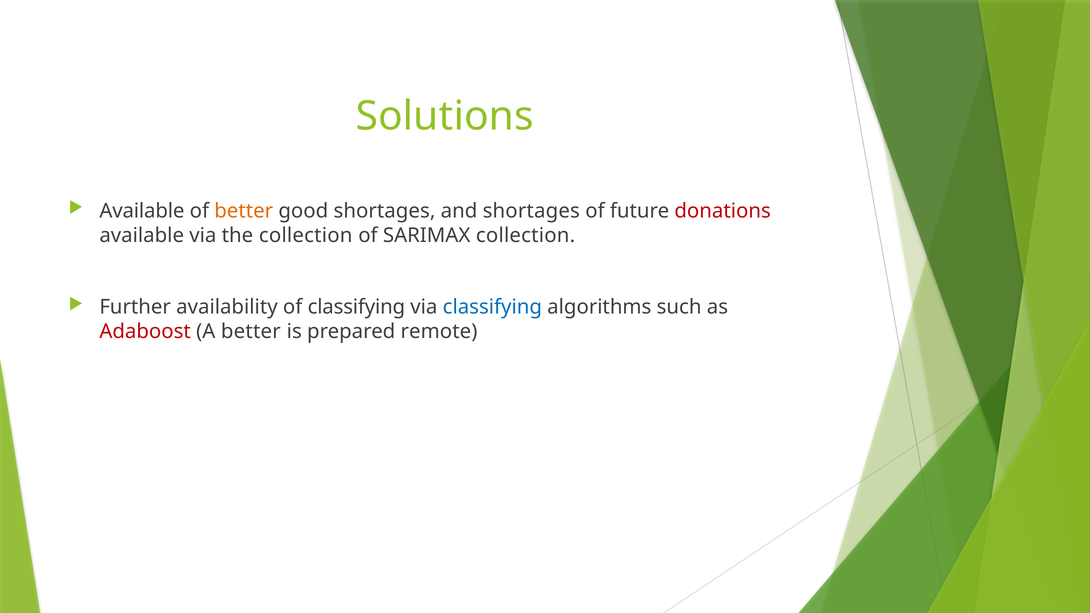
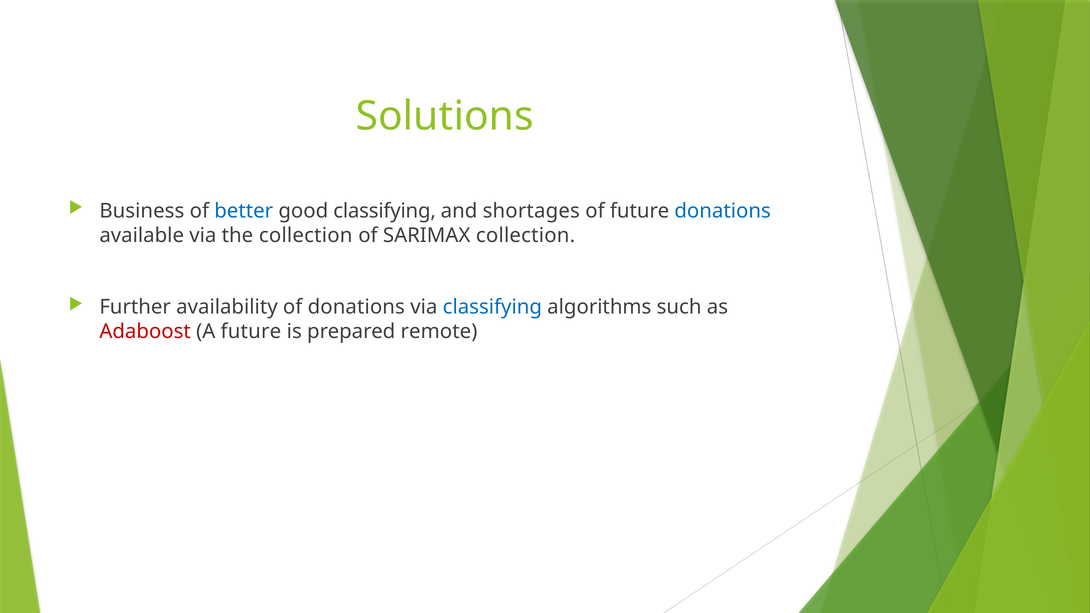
Available at (142, 211): Available -> Business
better at (244, 211) colour: orange -> blue
good shortages: shortages -> classifying
donations at (723, 211) colour: red -> blue
of classifying: classifying -> donations
A better: better -> future
